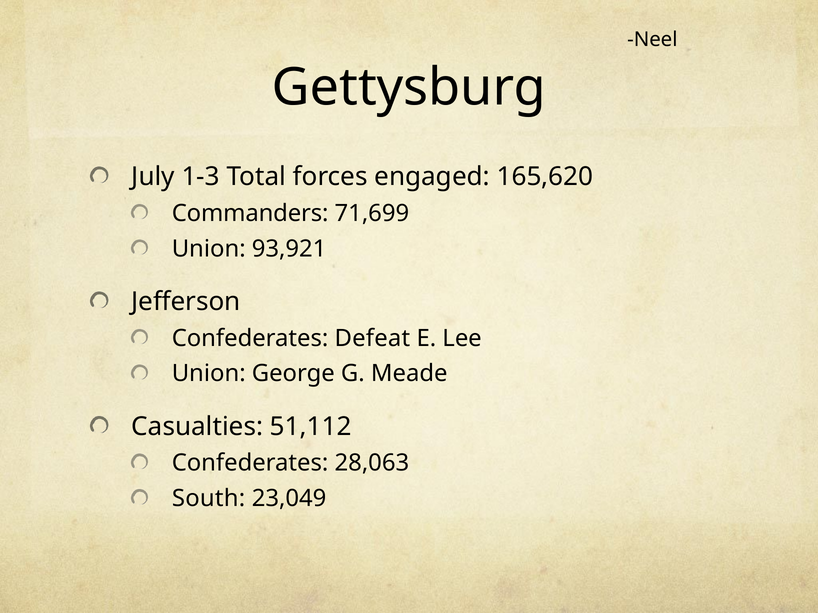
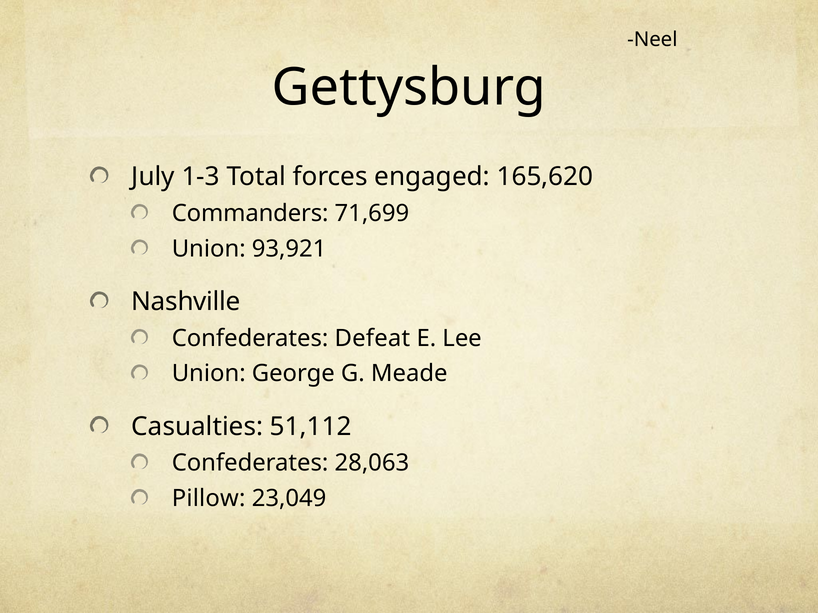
Jefferson: Jefferson -> Nashville
South: South -> Pillow
